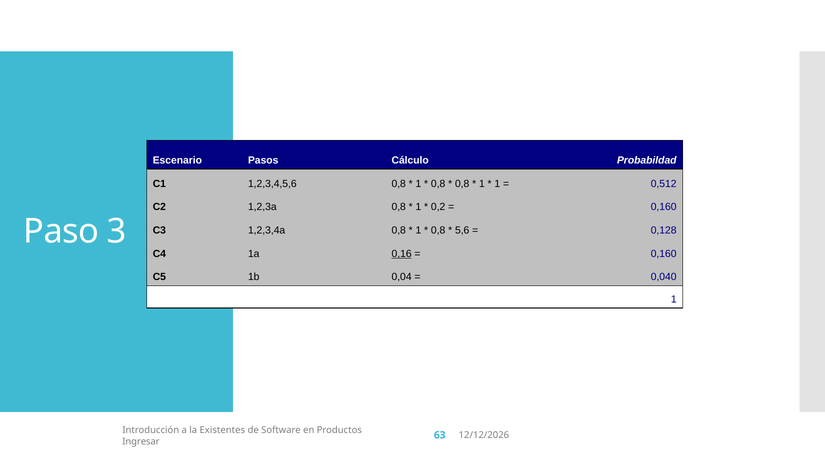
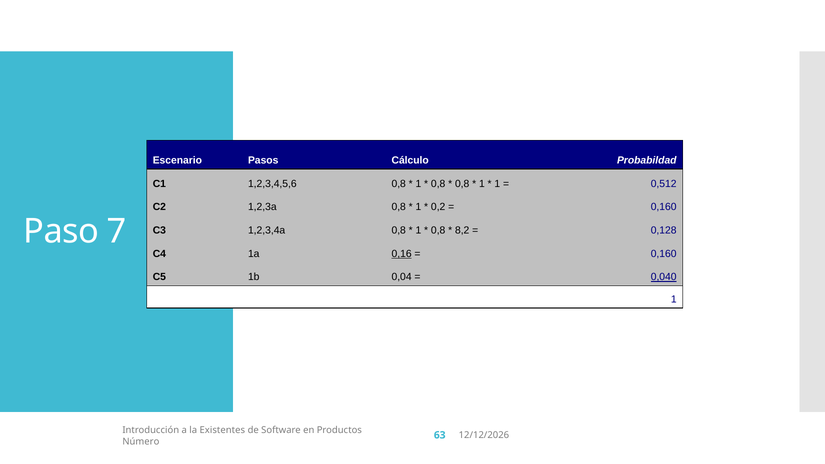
3: 3 -> 7
5,6: 5,6 -> 8,2
0,040 underline: none -> present
Ingresar: Ingresar -> Número
